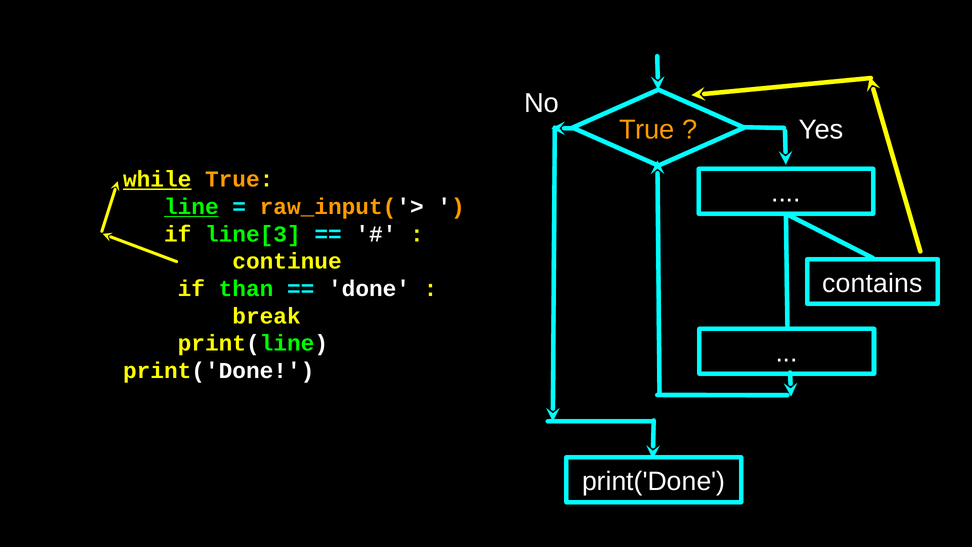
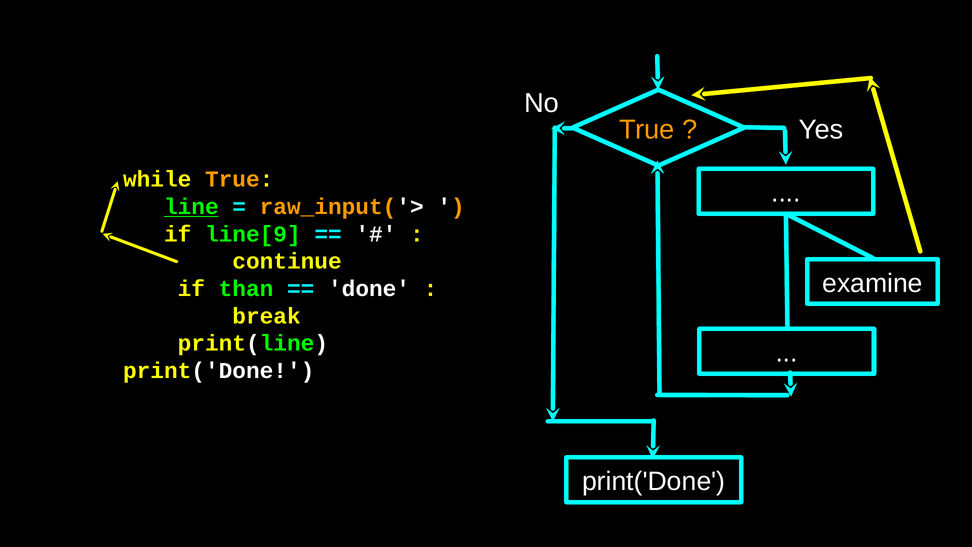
while underline: present -> none
line[3: line[3 -> line[9
contains: contains -> examine
